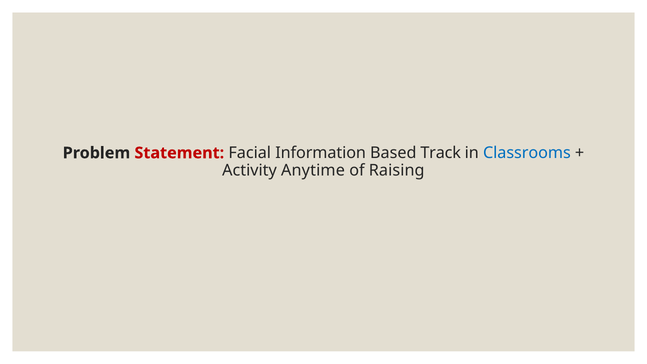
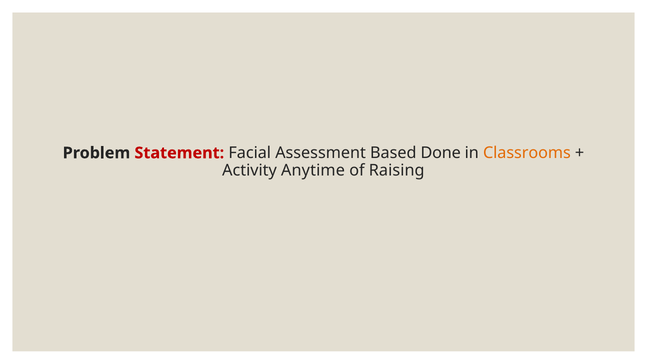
Information: Information -> Assessment
Track: Track -> Done
Classrooms colour: blue -> orange
